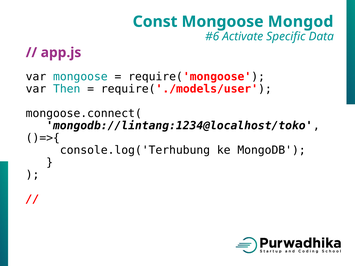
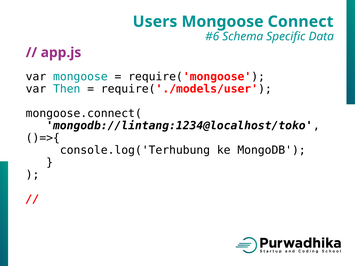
Const: Const -> Users
Mongod: Mongod -> Connect
Activate: Activate -> Schema
